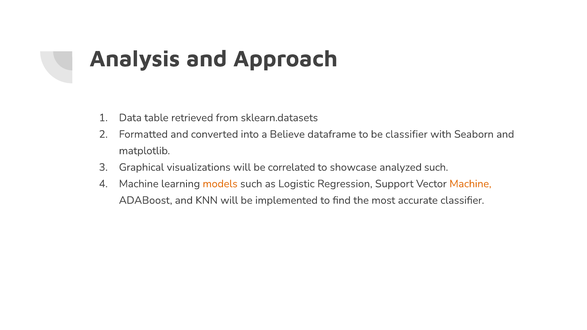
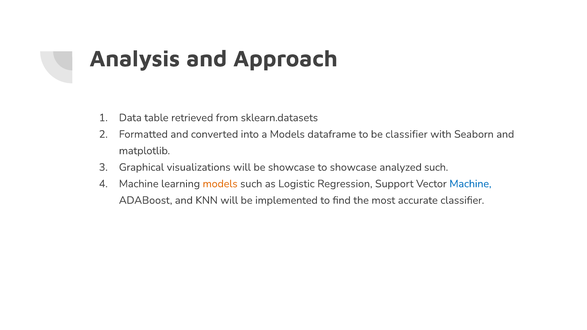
a Believe: Believe -> Models
be correlated: correlated -> showcase
Machine at (470, 184) colour: orange -> blue
